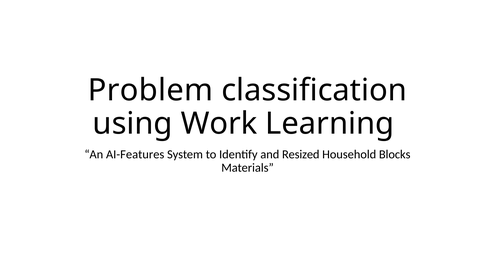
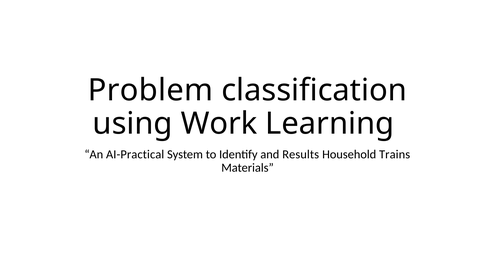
AI-Features: AI-Features -> AI-Practical
Resized: Resized -> Results
Blocks: Blocks -> Trains
